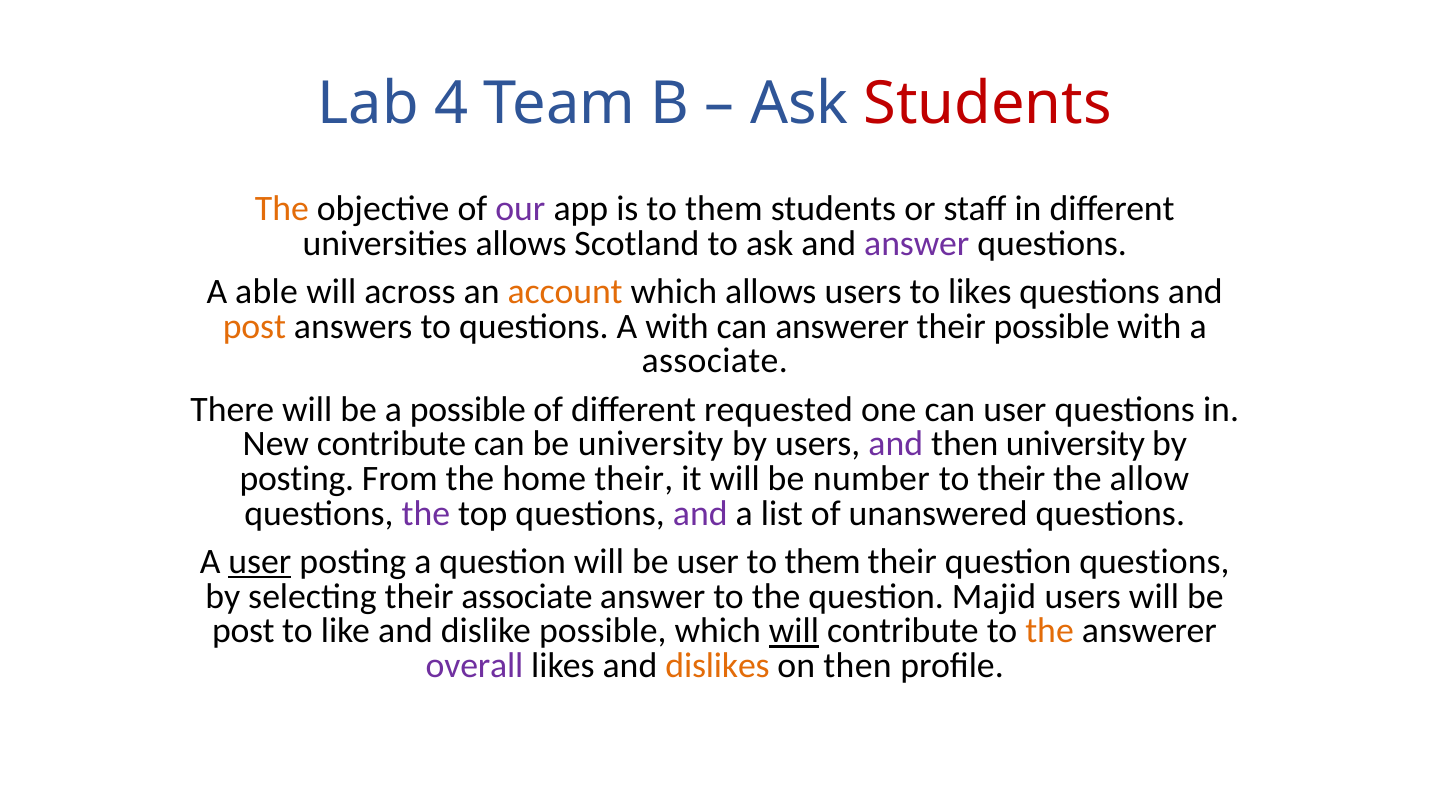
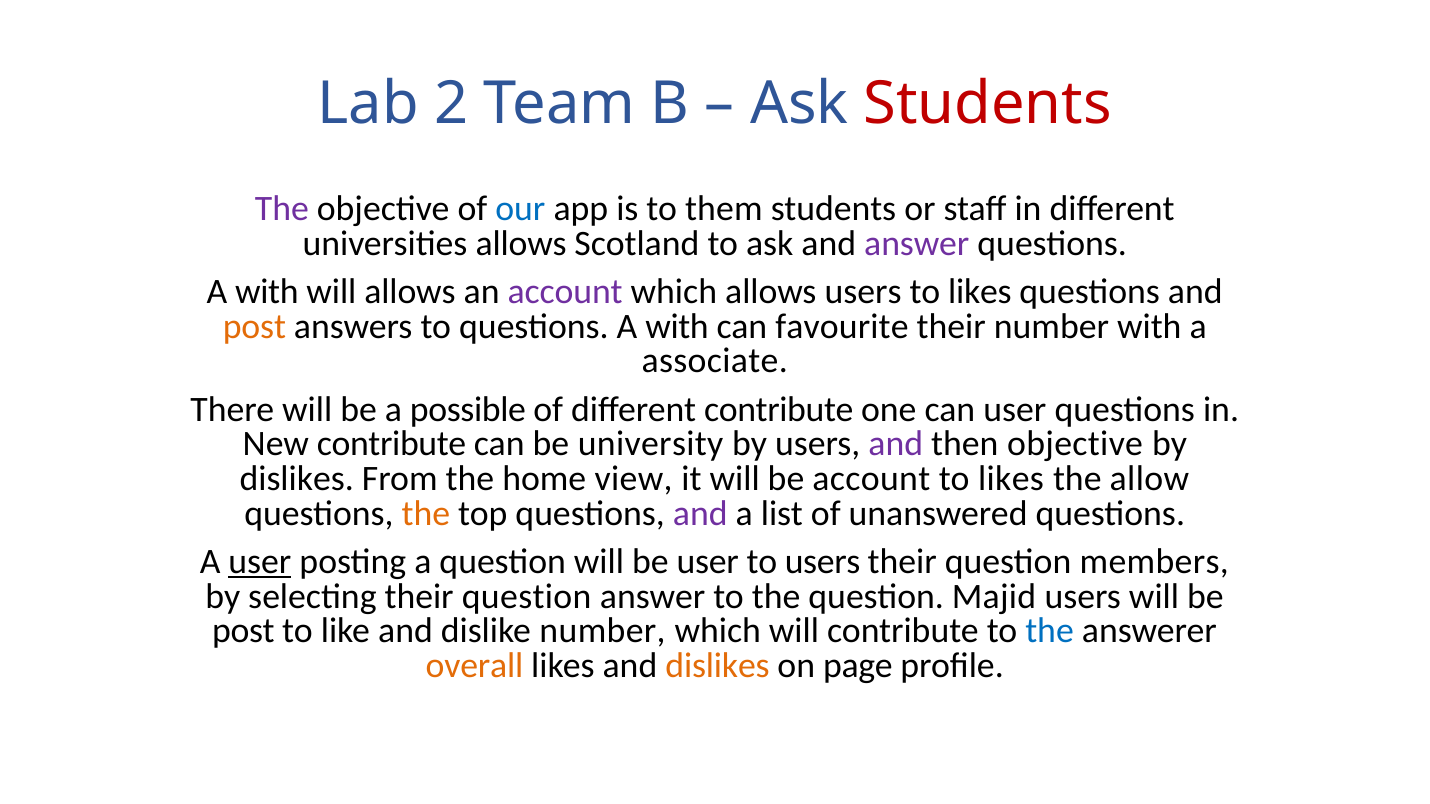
4: 4 -> 2
The at (282, 209) colour: orange -> purple
our colour: purple -> blue
able at (267, 292): able -> with
will across: across -> allows
account at (565, 292) colour: orange -> purple
can answerer: answerer -> favourite
their possible: possible -> number
different requested: requested -> contribute
then university: university -> objective
posting at (297, 479): posting -> dislikes
home their: their -> view
be number: number -> account
their at (1011, 479): their -> likes
the at (426, 514) colour: purple -> orange
them at (823, 562): them -> users
question questions: questions -> members
selecting their associate: associate -> question
dislike possible: possible -> number
will at (794, 631) underline: present -> none
the at (1050, 631) colour: orange -> blue
overall colour: purple -> orange
on then: then -> page
